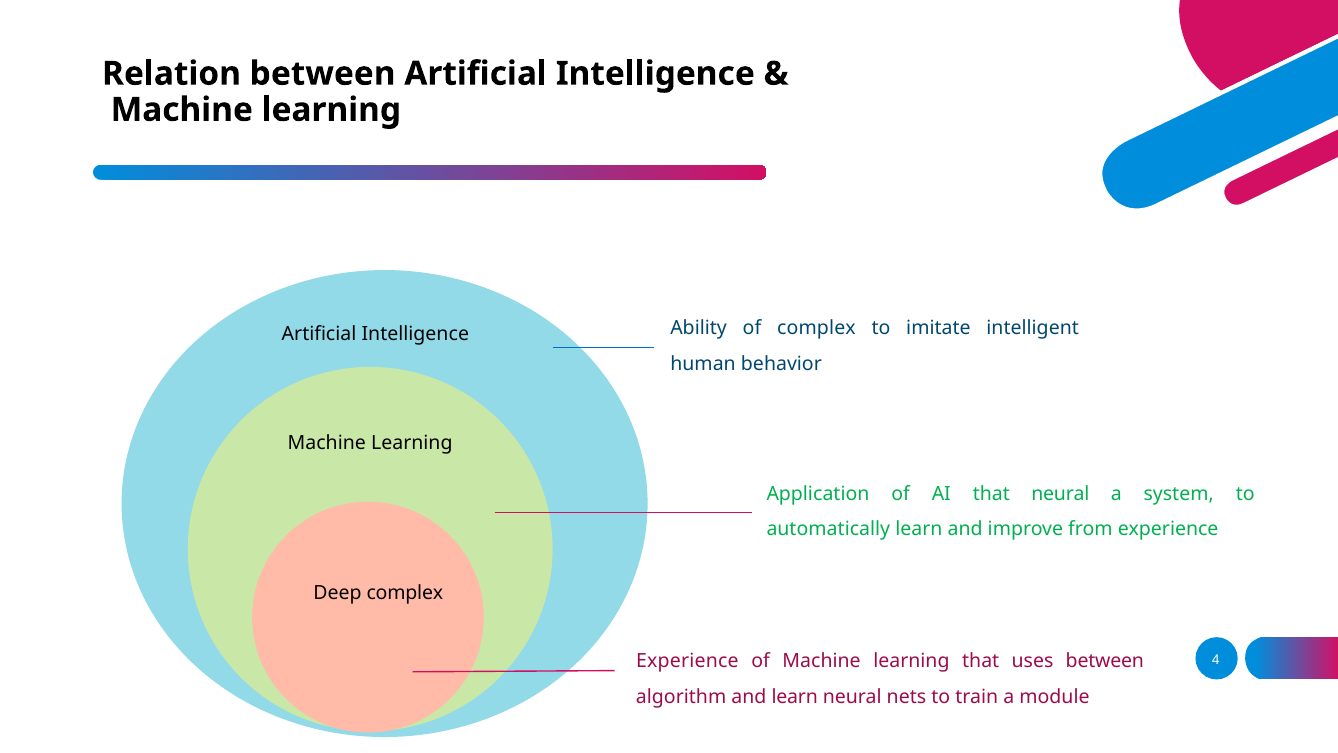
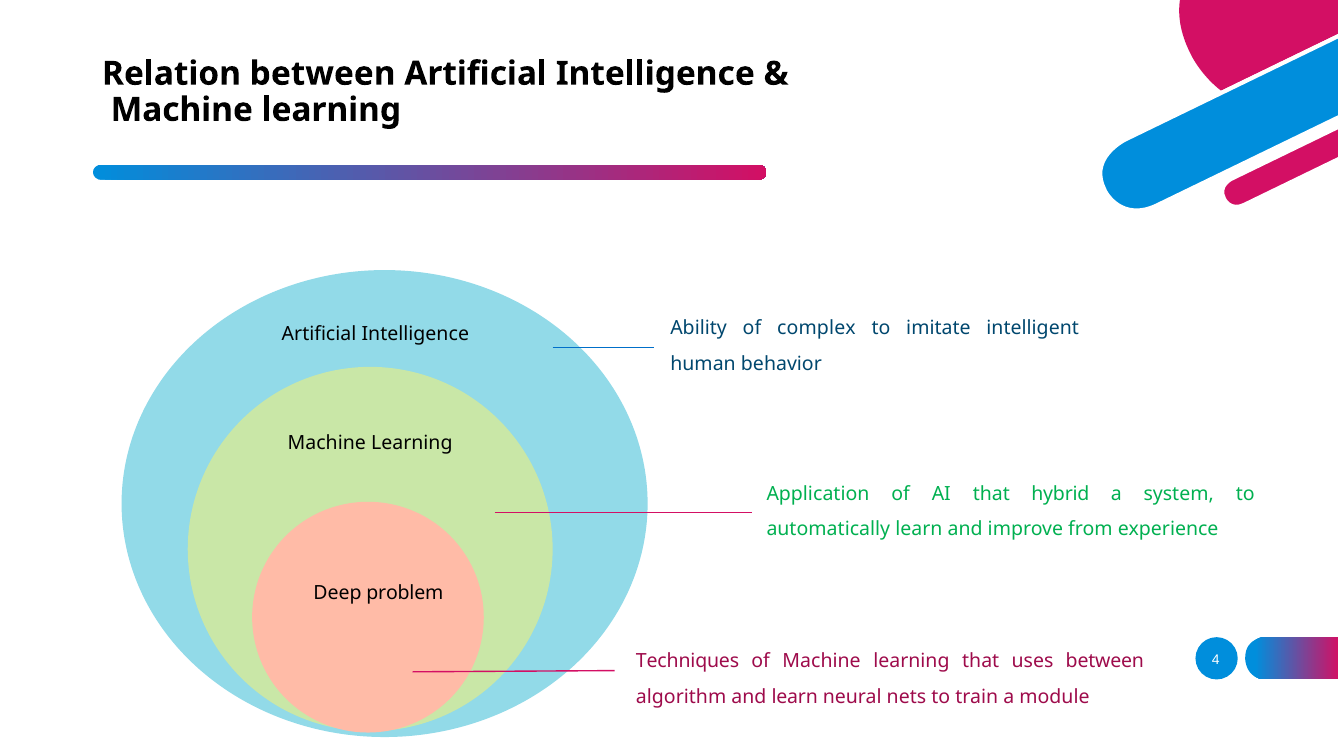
that neural: neural -> hybrid
Deep complex: complex -> problem
Experience at (687, 661): Experience -> Techniques
